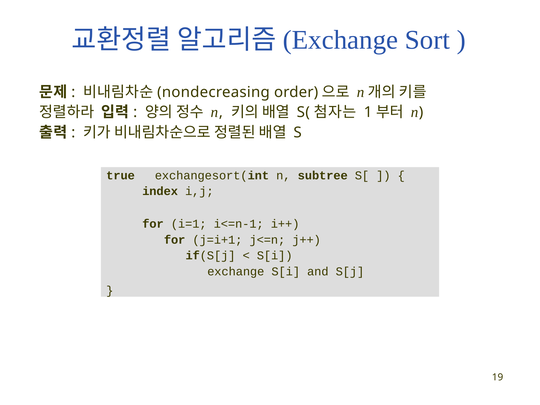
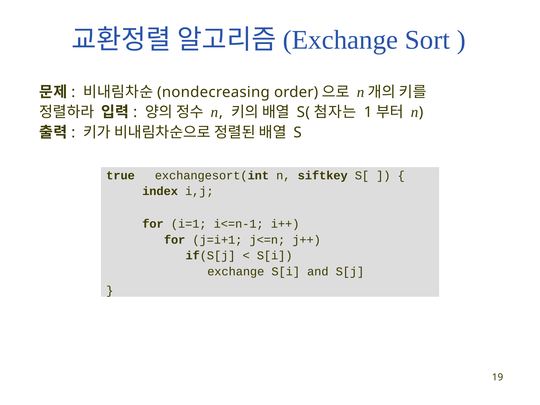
subtree: subtree -> siftkey
